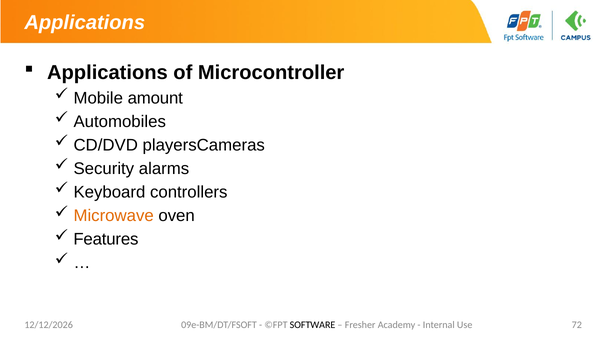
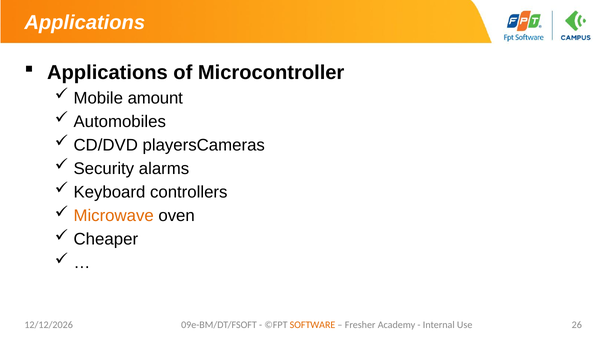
Features: Features -> Cheaper
SOFTWARE colour: black -> orange
72: 72 -> 26
